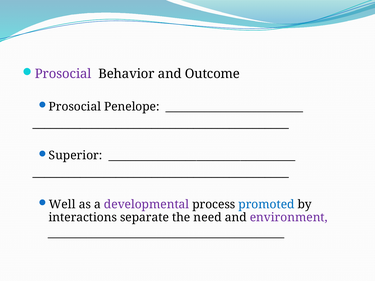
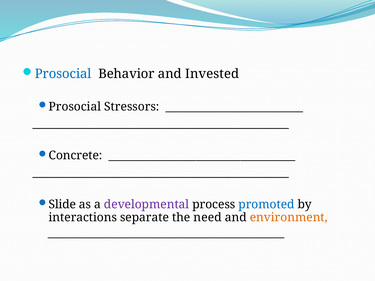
Prosocial at (63, 74) colour: purple -> blue
Outcome: Outcome -> Invested
Penelope: Penelope -> Stressors
Superior: Superior -> Concrete
Well: Well -> Slide
environment colour: purple -> orange
